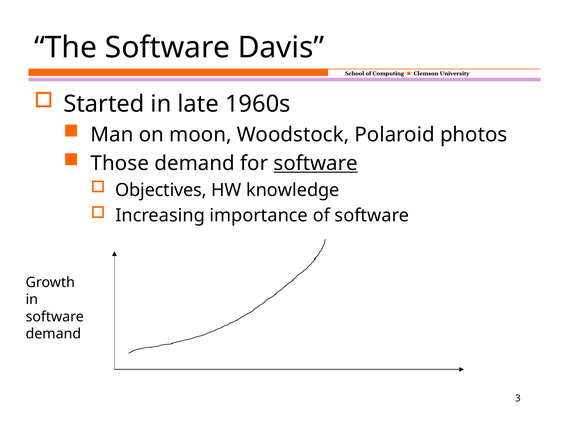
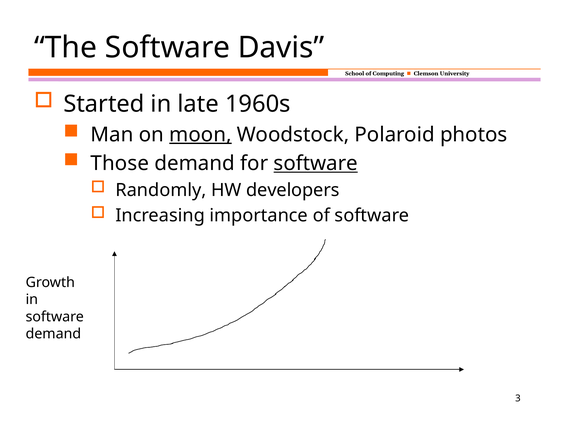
moon underline: none -> present
Objectives: Objectives -> Randomly
knowledge: knowledge -> developers
